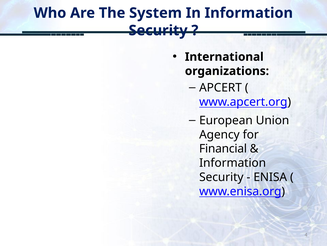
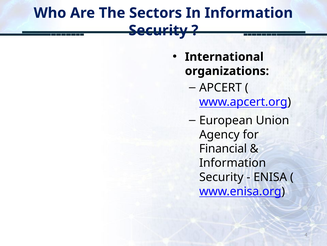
System: System -> Sectors
